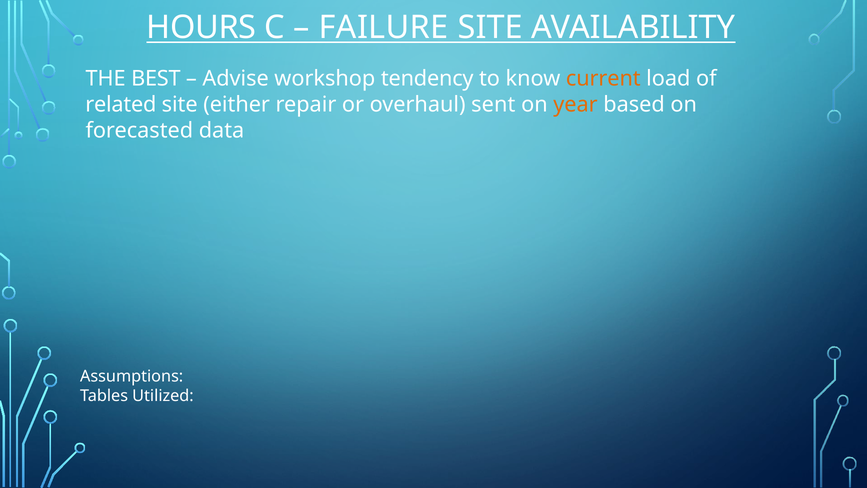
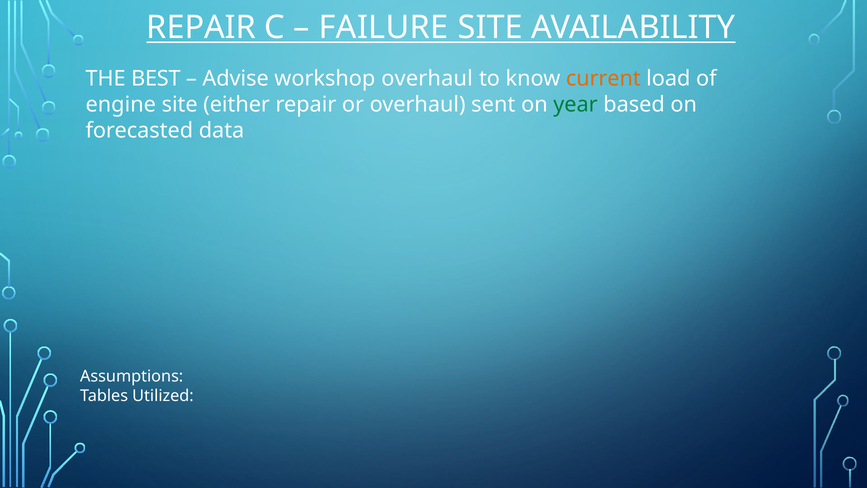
HOURS at (201, 27): HOURS -> REPAIR
workshop tendency: tendency -> overhaul
related: related -> engine
year colour: orange -> green
